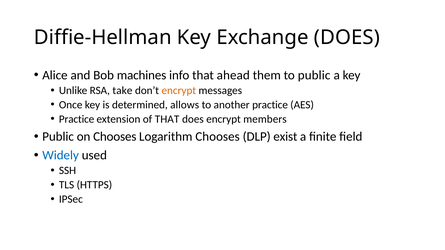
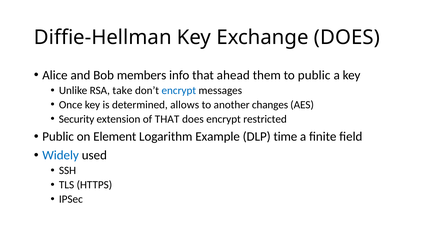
machines: machines -> members
encrypt at (179, 91) colour: orange -> blue
another practice: practice -> changes
Practice at (77, 119): Practice -> Security
members: members -> restricted
on Chooses: Chooses -> Element
Logarithm Chooses: Chooses -> Example
exist: exist -> time
